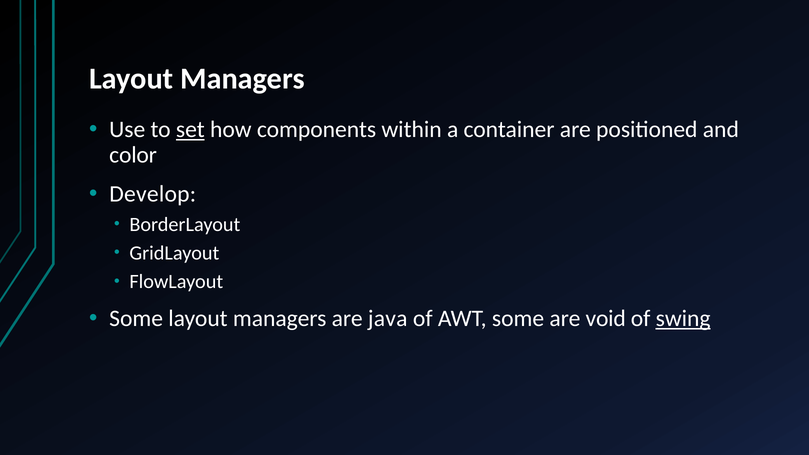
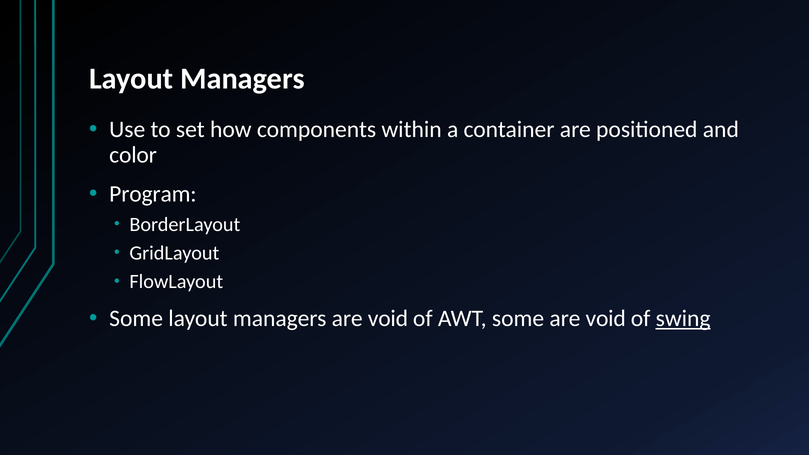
set underline: present -> none
Develop: Develop -> Program
managers are java: java -> void
